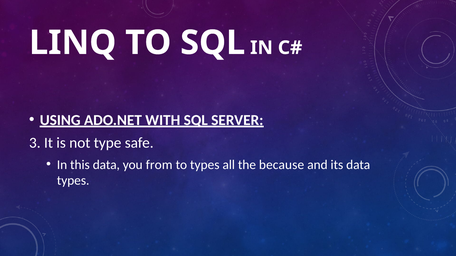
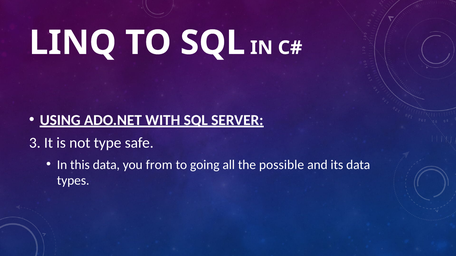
to types: types -> going
because: because -> possible
